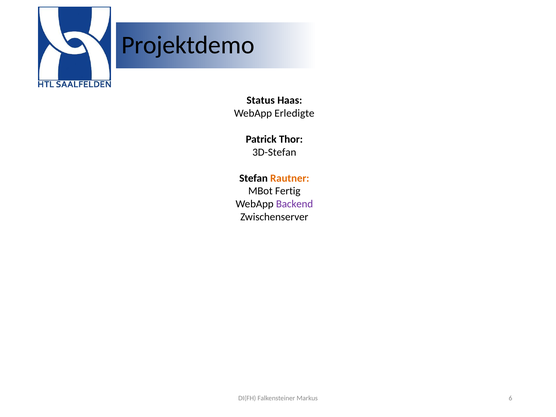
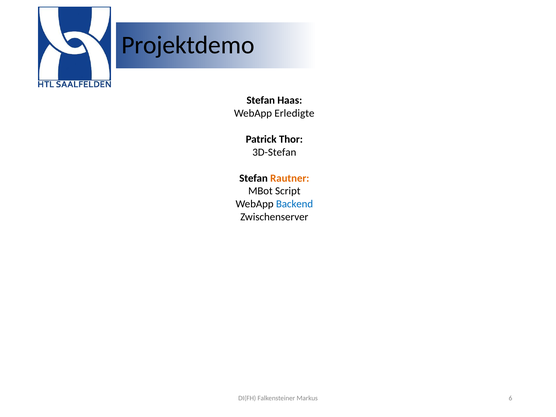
Status at (261, 100): Status -> Stefan
Fertig: Fertig -> Script
Backend colour: purple -> blue
